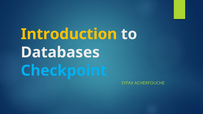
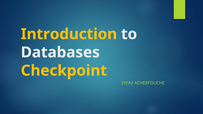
Checkpoint colour: light blue -> yellow
